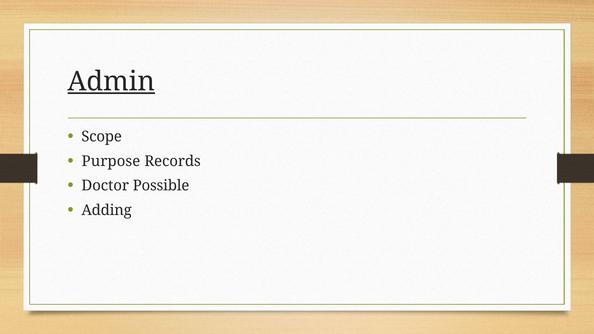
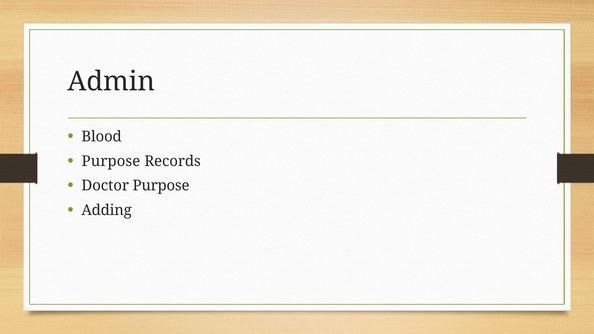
Admin underline: present -> none
Scope: Scope -> Blood
Doctor Possible: Possible -> Purpose
